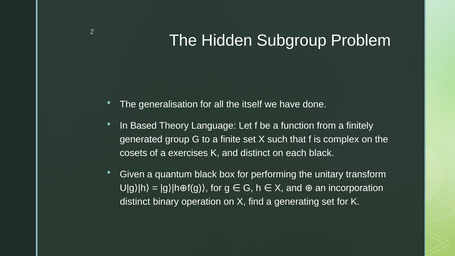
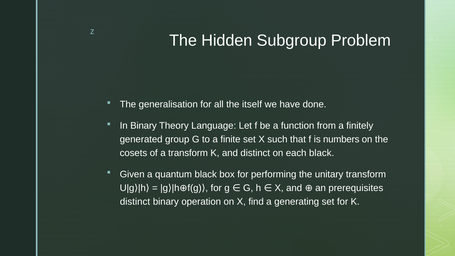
In Based: Based -> Binary
complex: complex -> numbers
a exercises: exercises -> transform
incorporation: incorporation -> prerequisites
